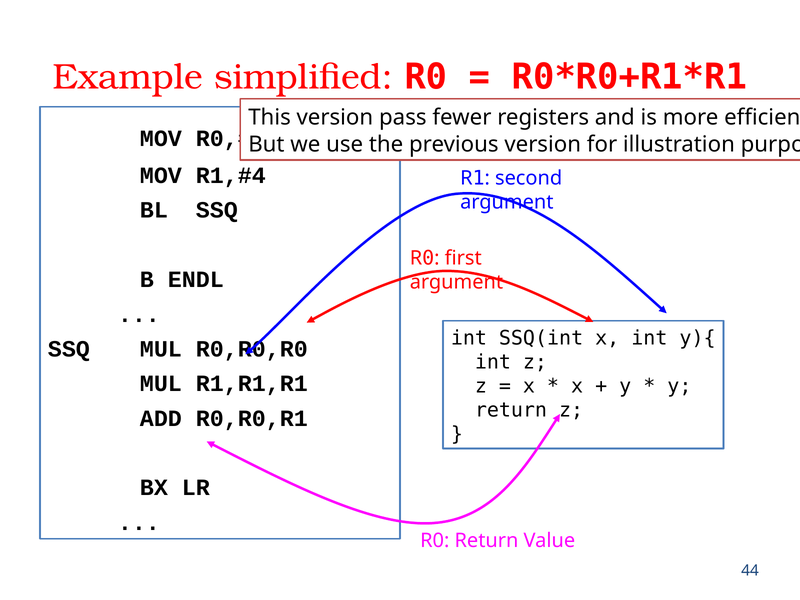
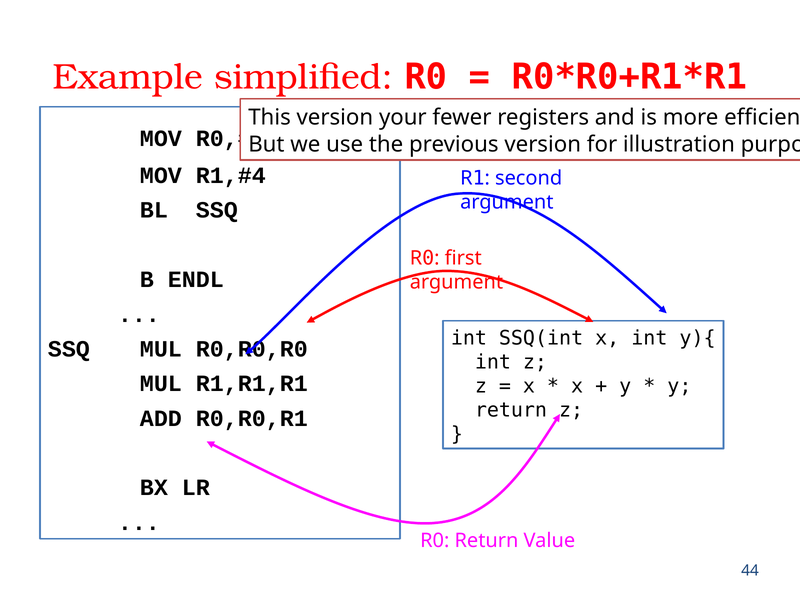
pass: pass -> your
